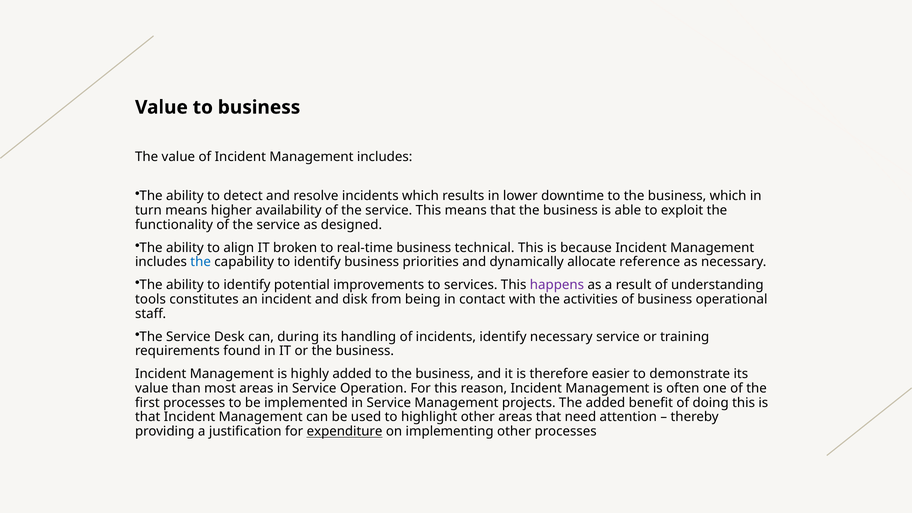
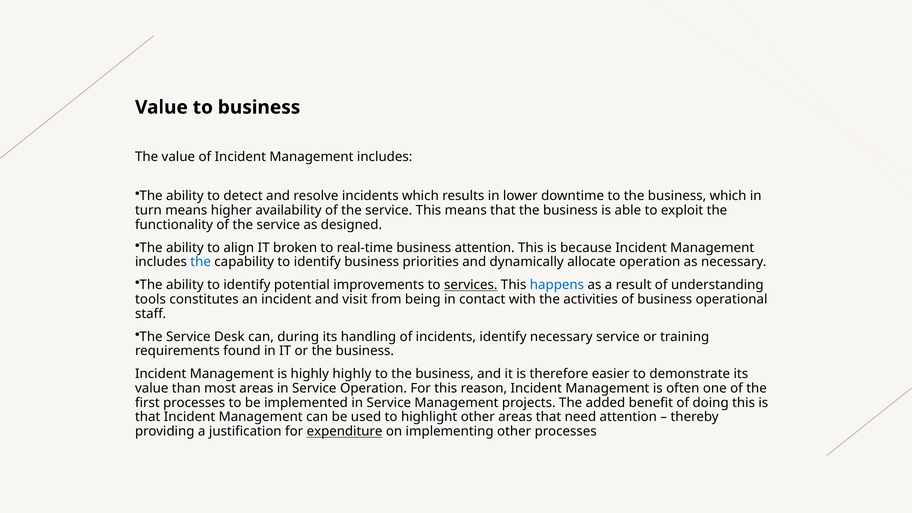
business technical: technical -> attention
allocate reference: reference -> operation
services underline: none -> present
happens colour: purple -> blue
disk: disk -> visit
highly added: added -> highly
